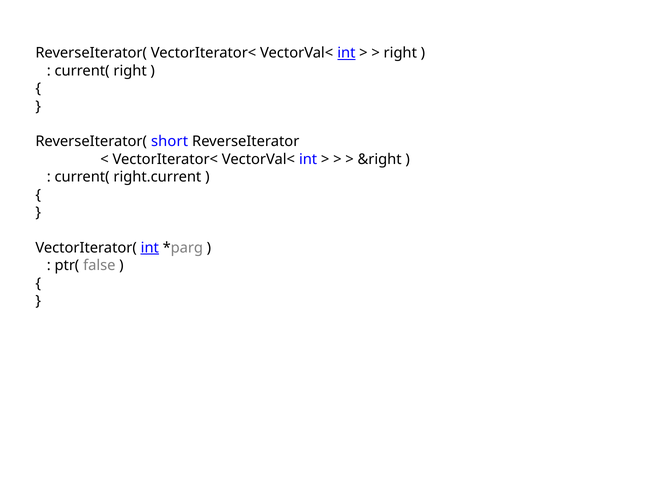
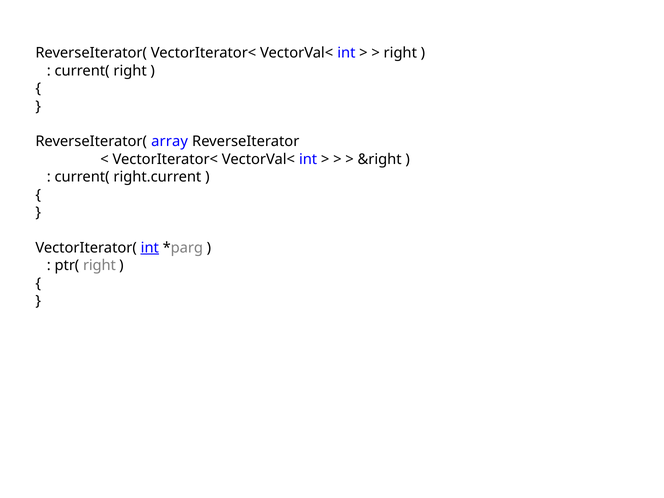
int at (346, 53) underline: present -> none
short: short -> array
ptr( false: false -> right
